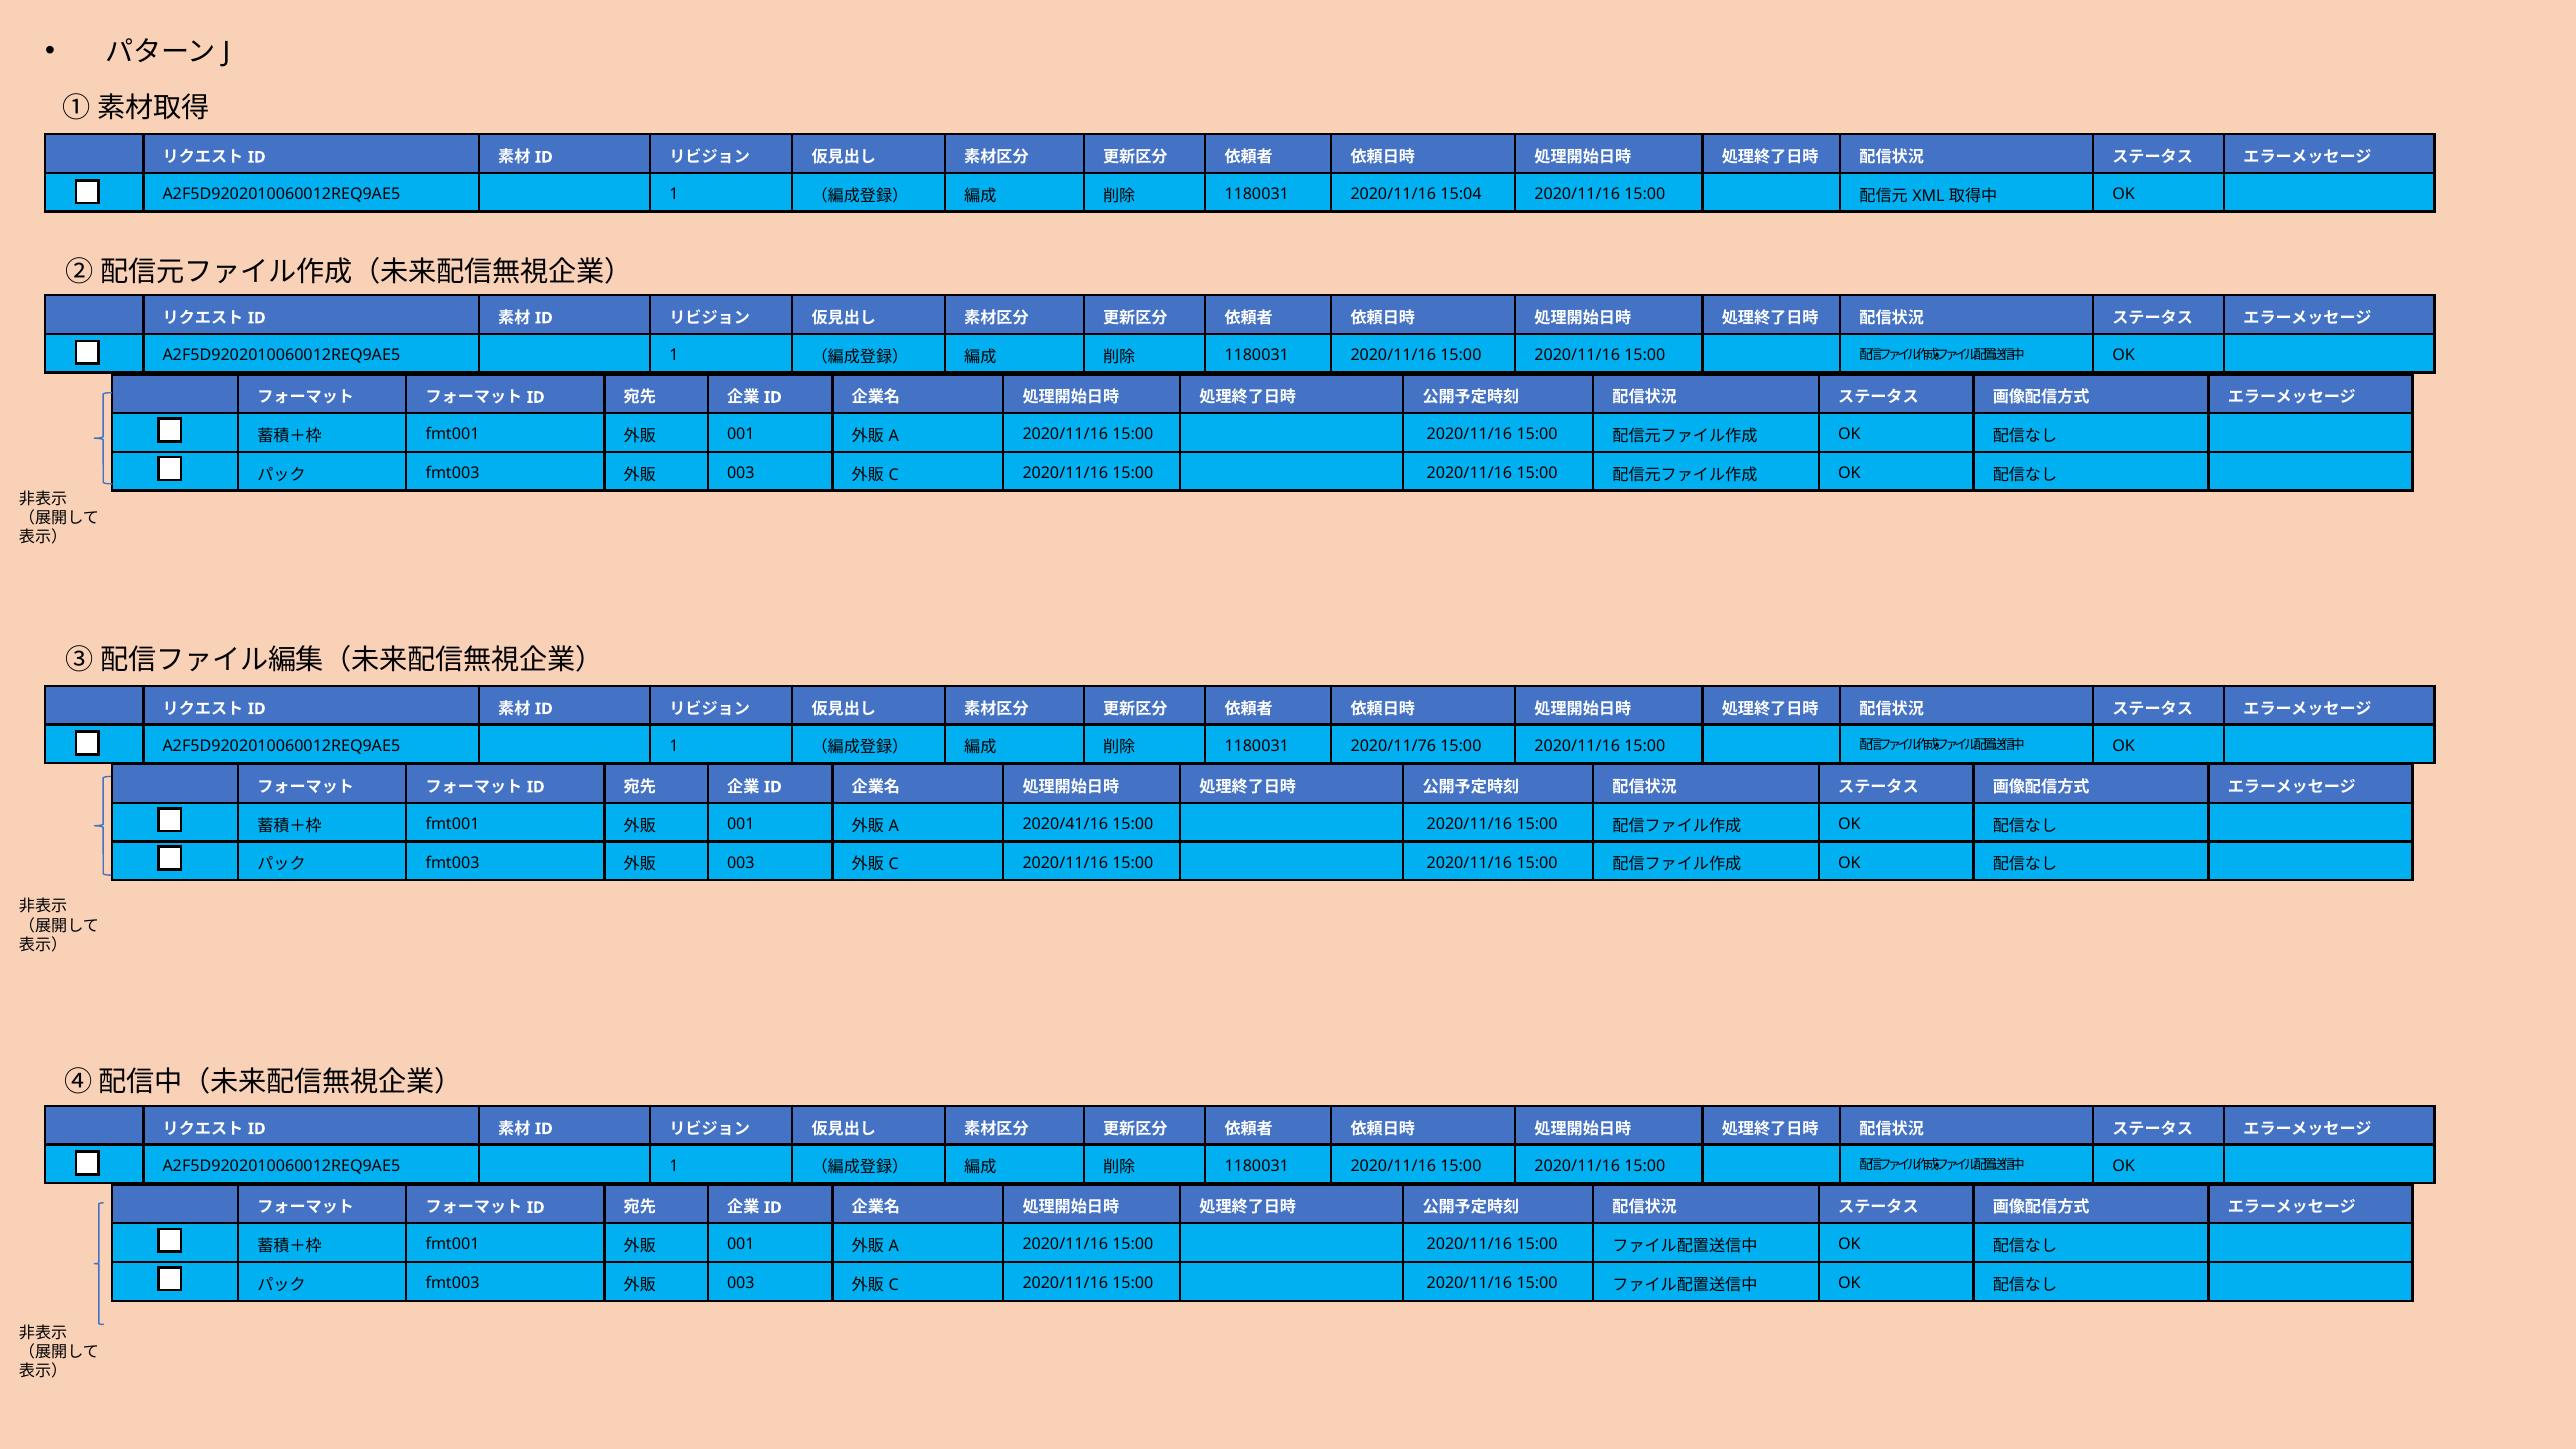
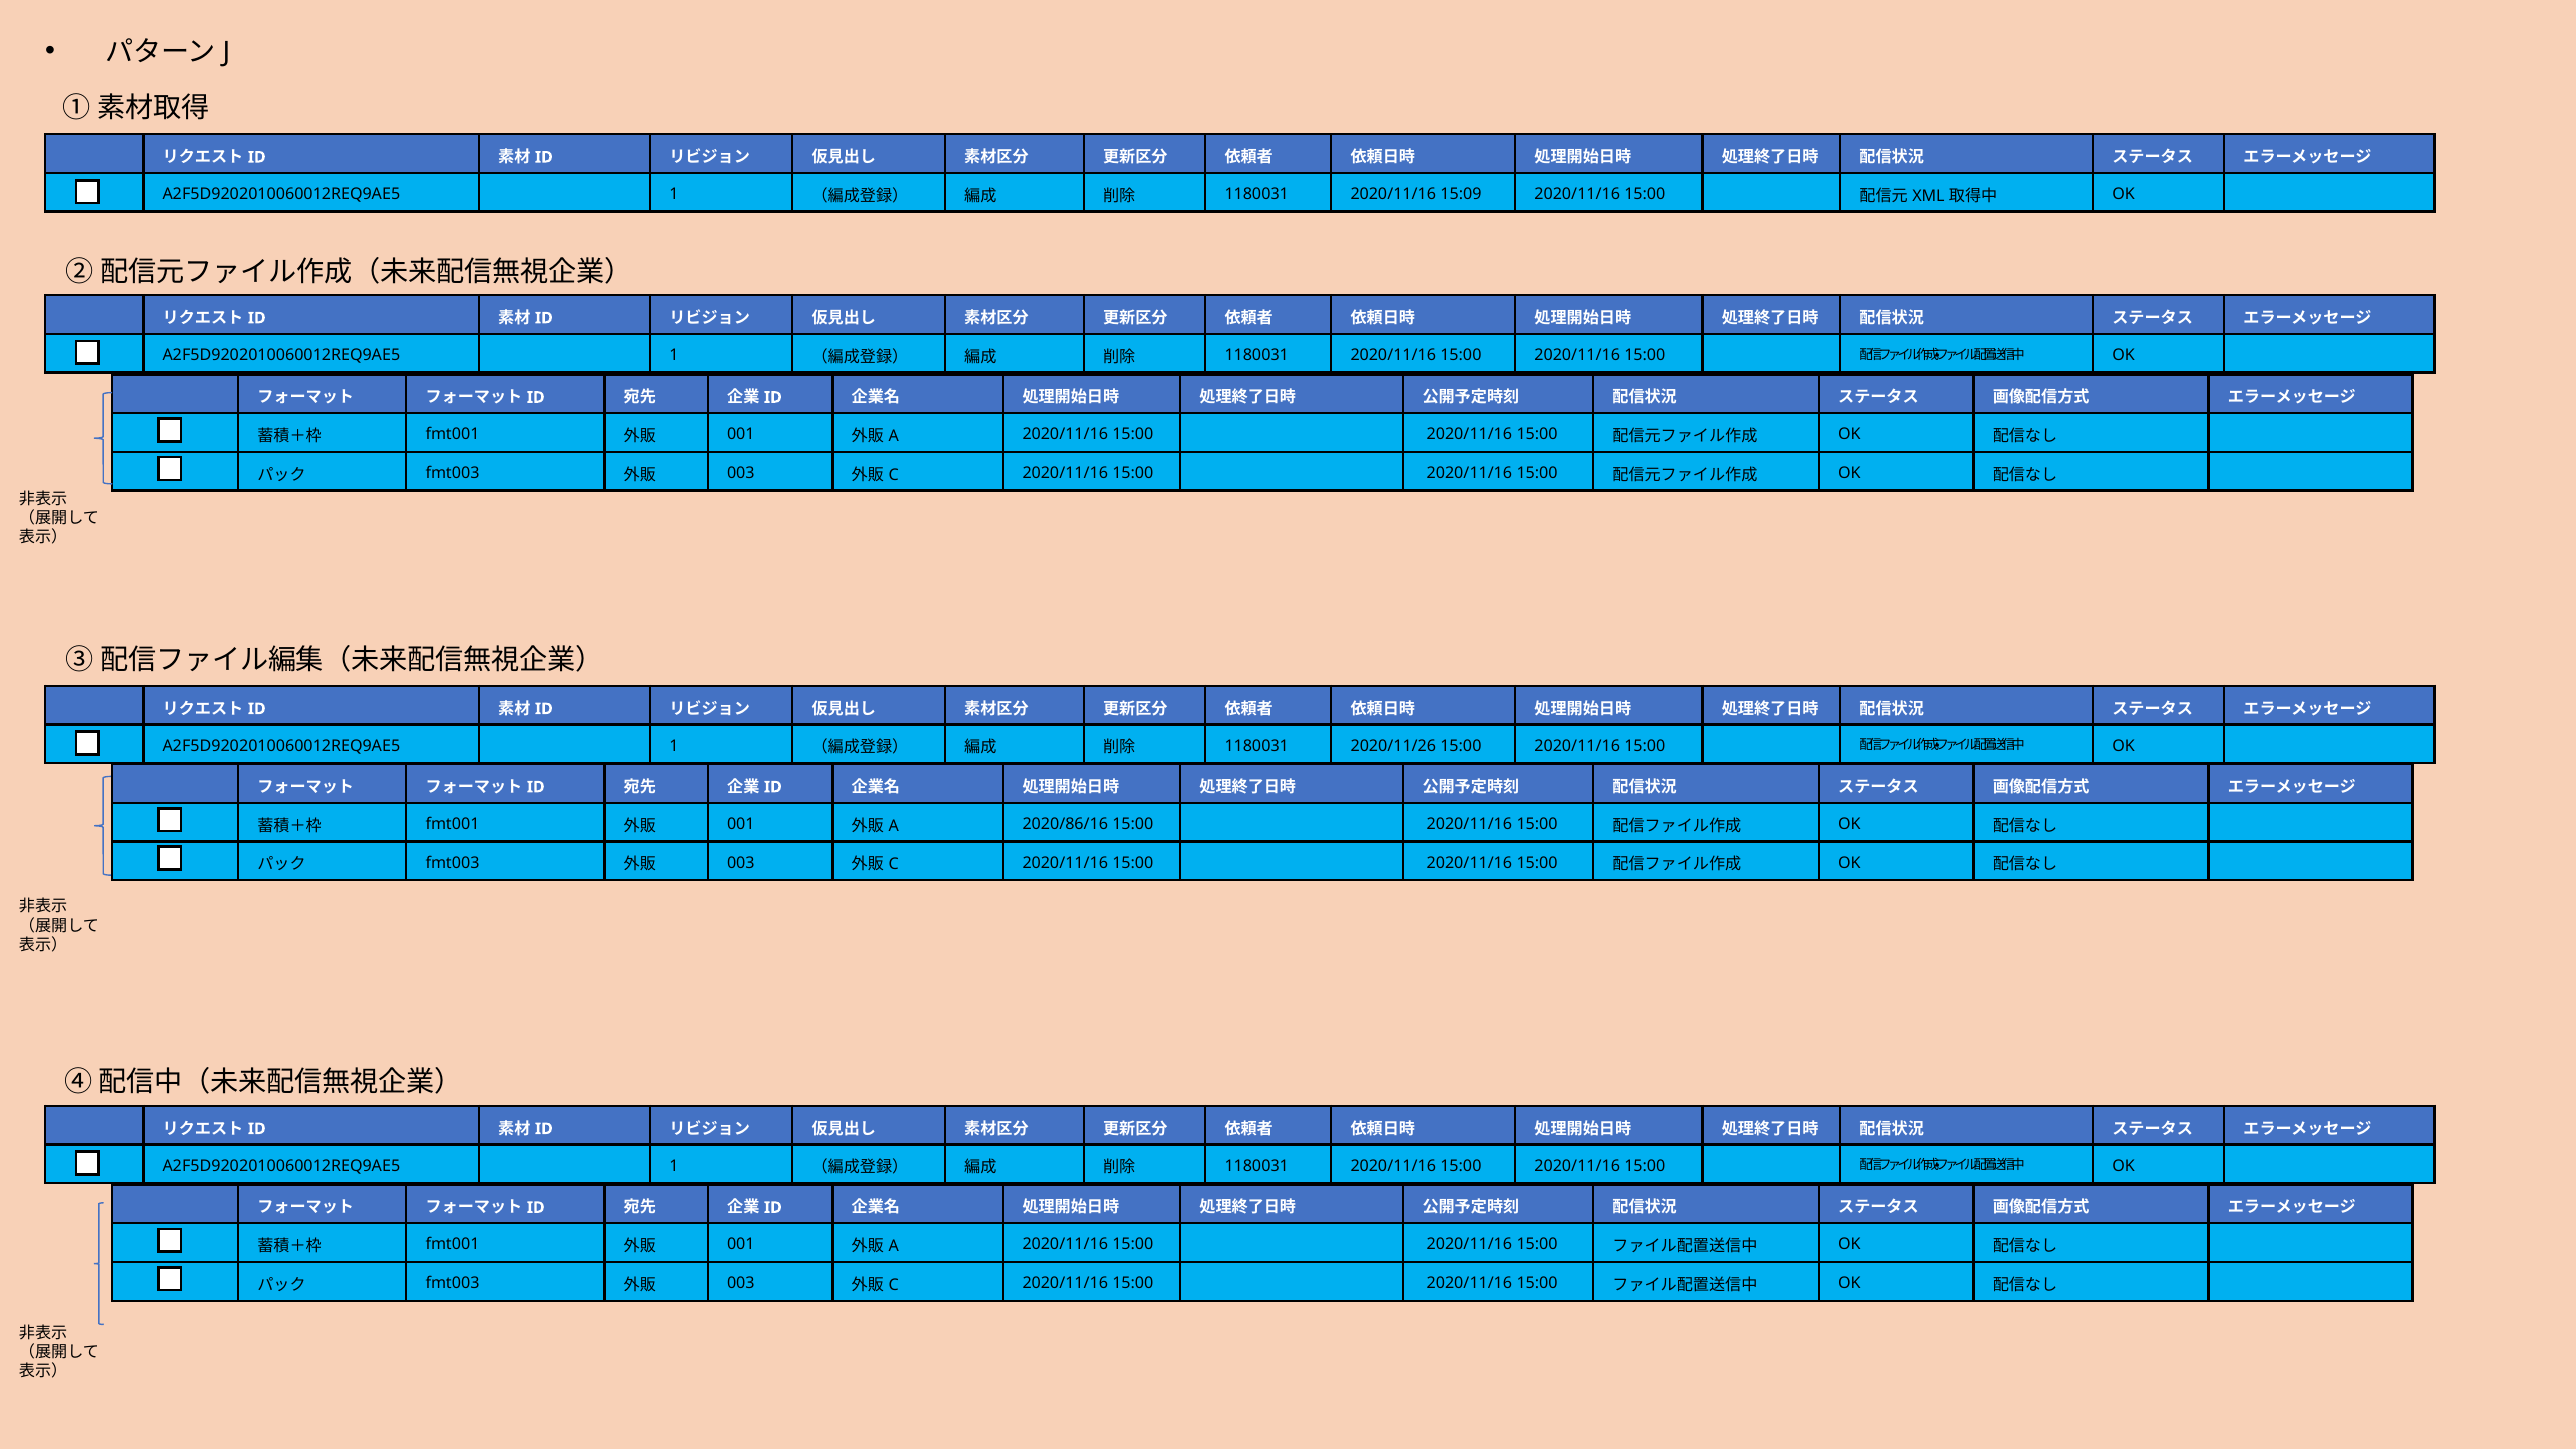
15:04: 15:04 -> 15:09
2020/11/76: 2020/11/76 -> 2020/11/26
2020/41/16: 2020/41/16 -> 2020/86/16
